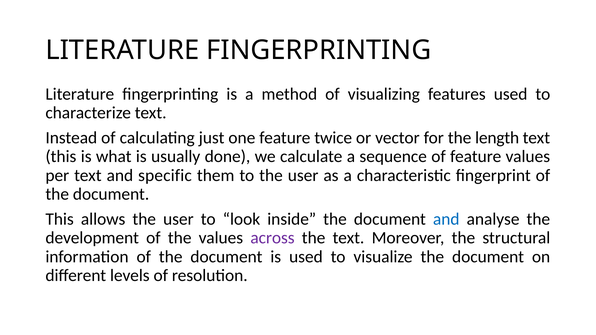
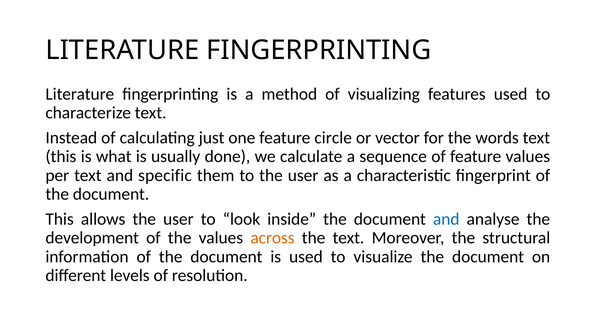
twice: twice -> circle
length: length -> words
across colour: purple -> orange
